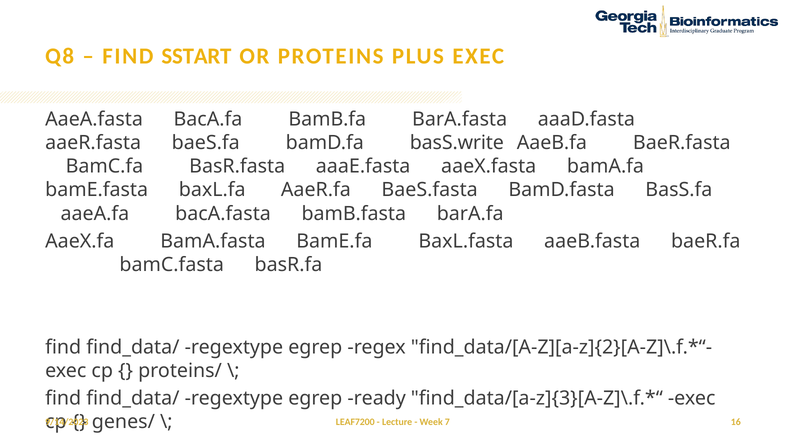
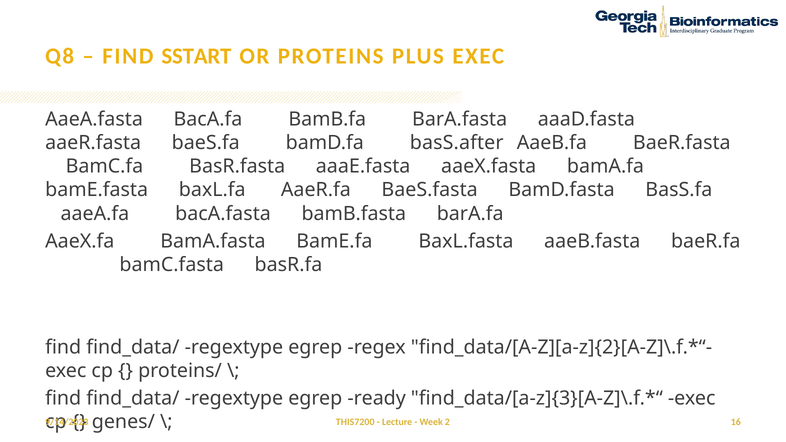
basS.write: basS.write -> basS.after
LEAF7200: LEAF7200 -> THIS7200
7: 7 -> 2
